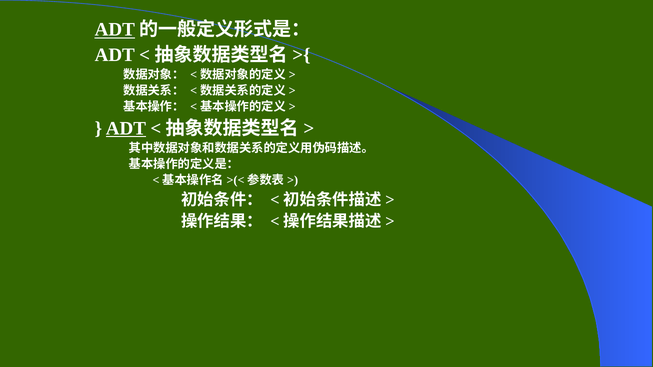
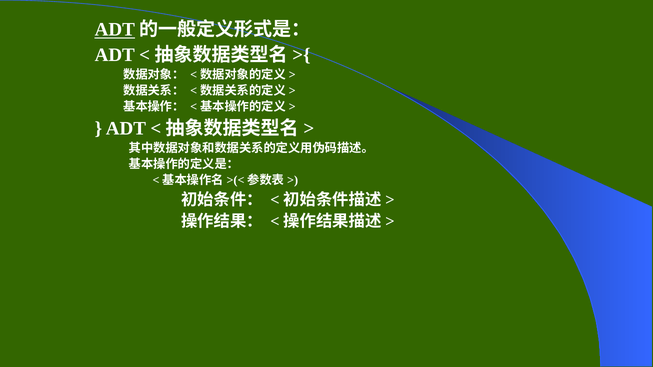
ADT at (126, 128) underline: present -> none
